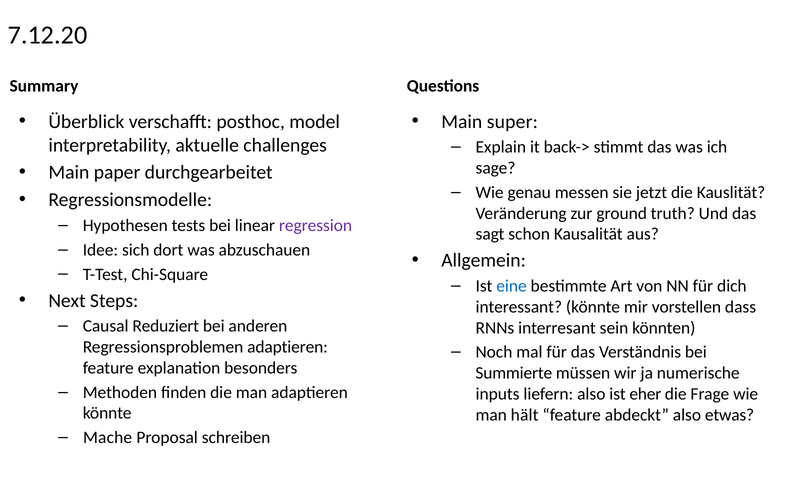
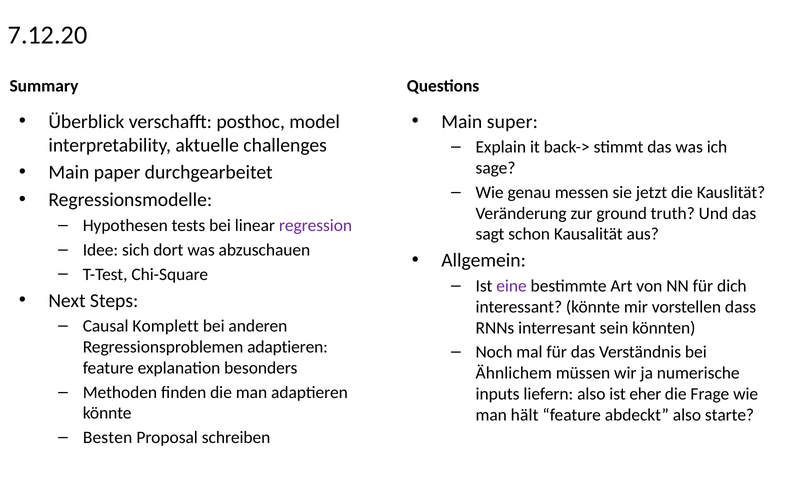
eine colour: blue -> purple
Reduziert: Reduziert -> Komplett
Summierte: Summierte -> Ähnlichem
etwas: etwas -> starte
Mache: Mache -> Besten
